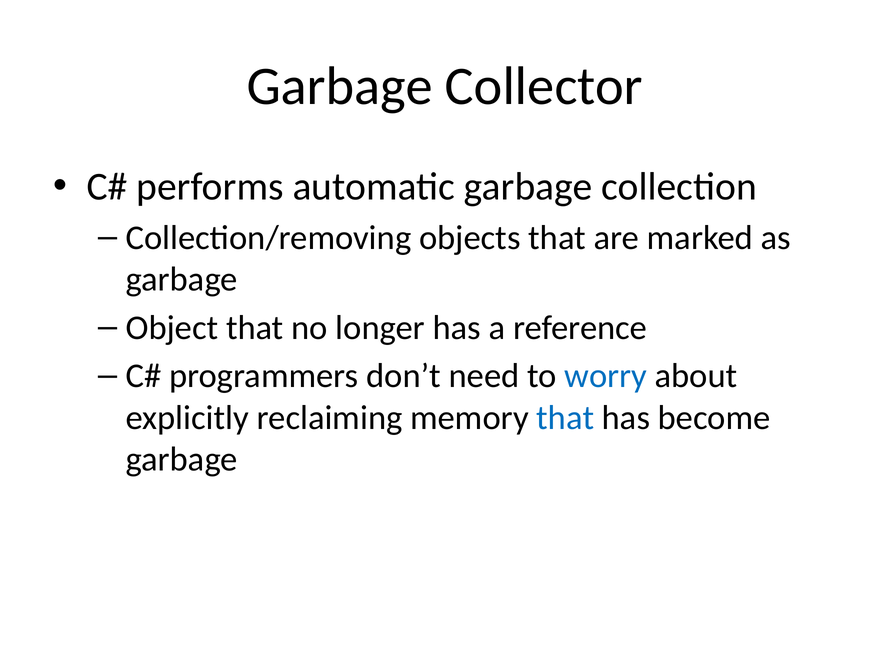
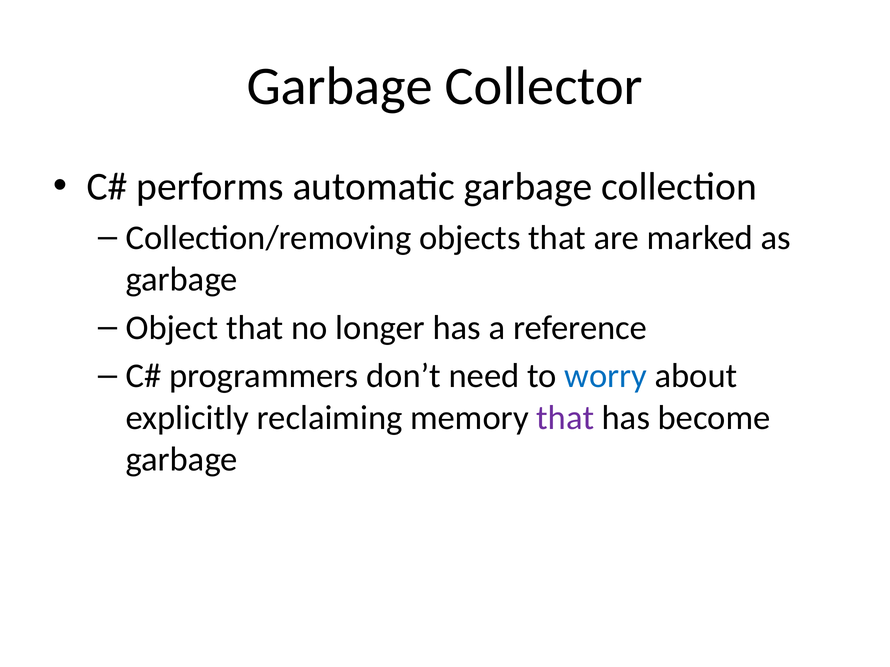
that at (565, 418) colour: blue -> purple
